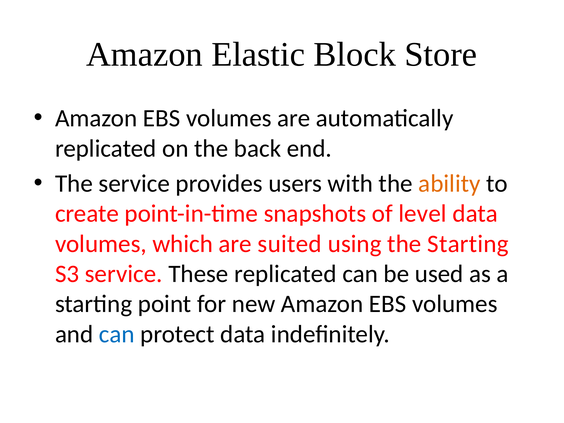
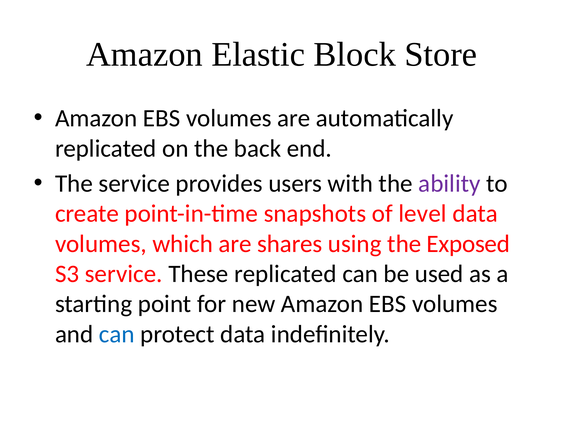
ability colour: orange -> purple
suited: suited -> shares
the Starting: Starting -> Exposed
